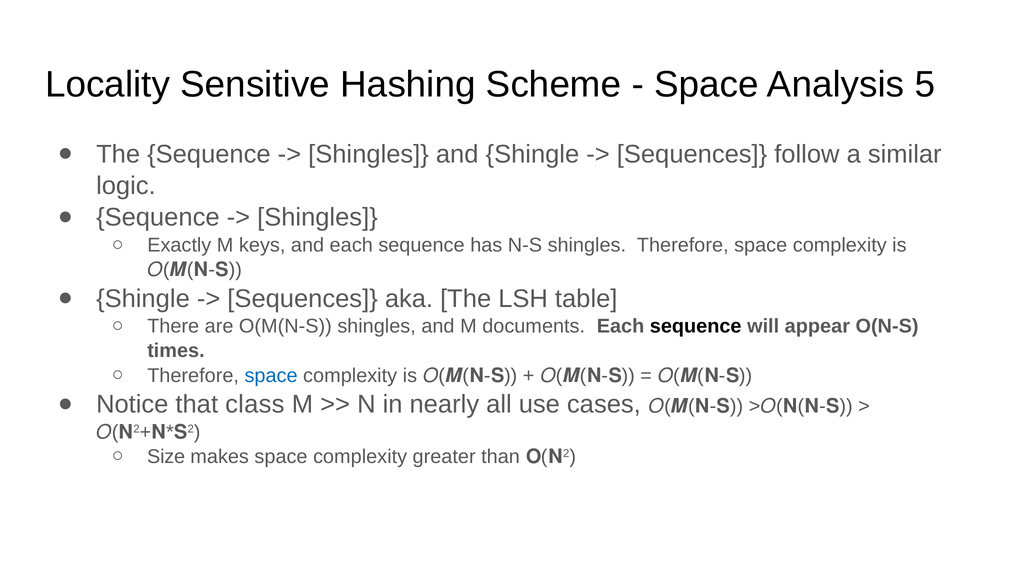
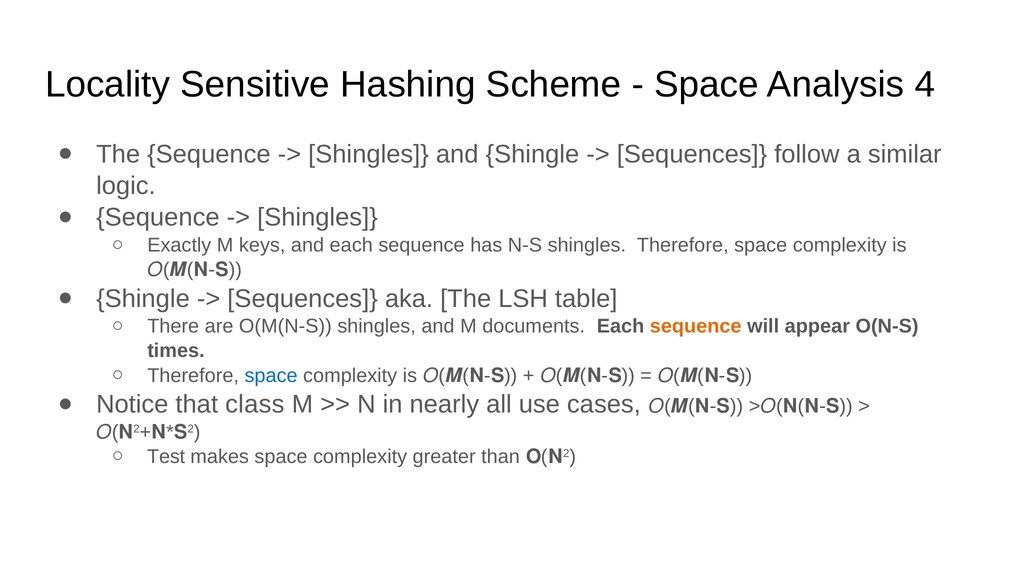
5: 5 -> 4
sequence at (696, 326) colour: black -> orange
Size: Size -> Test
